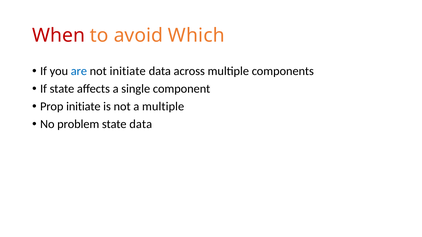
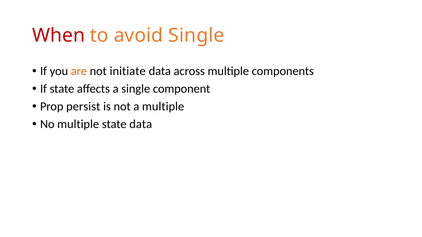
avoid Which: Which -> Single
are colour: blue -> orange
Prop initiate: initiate -> persist
No problem: problem -> multiple
